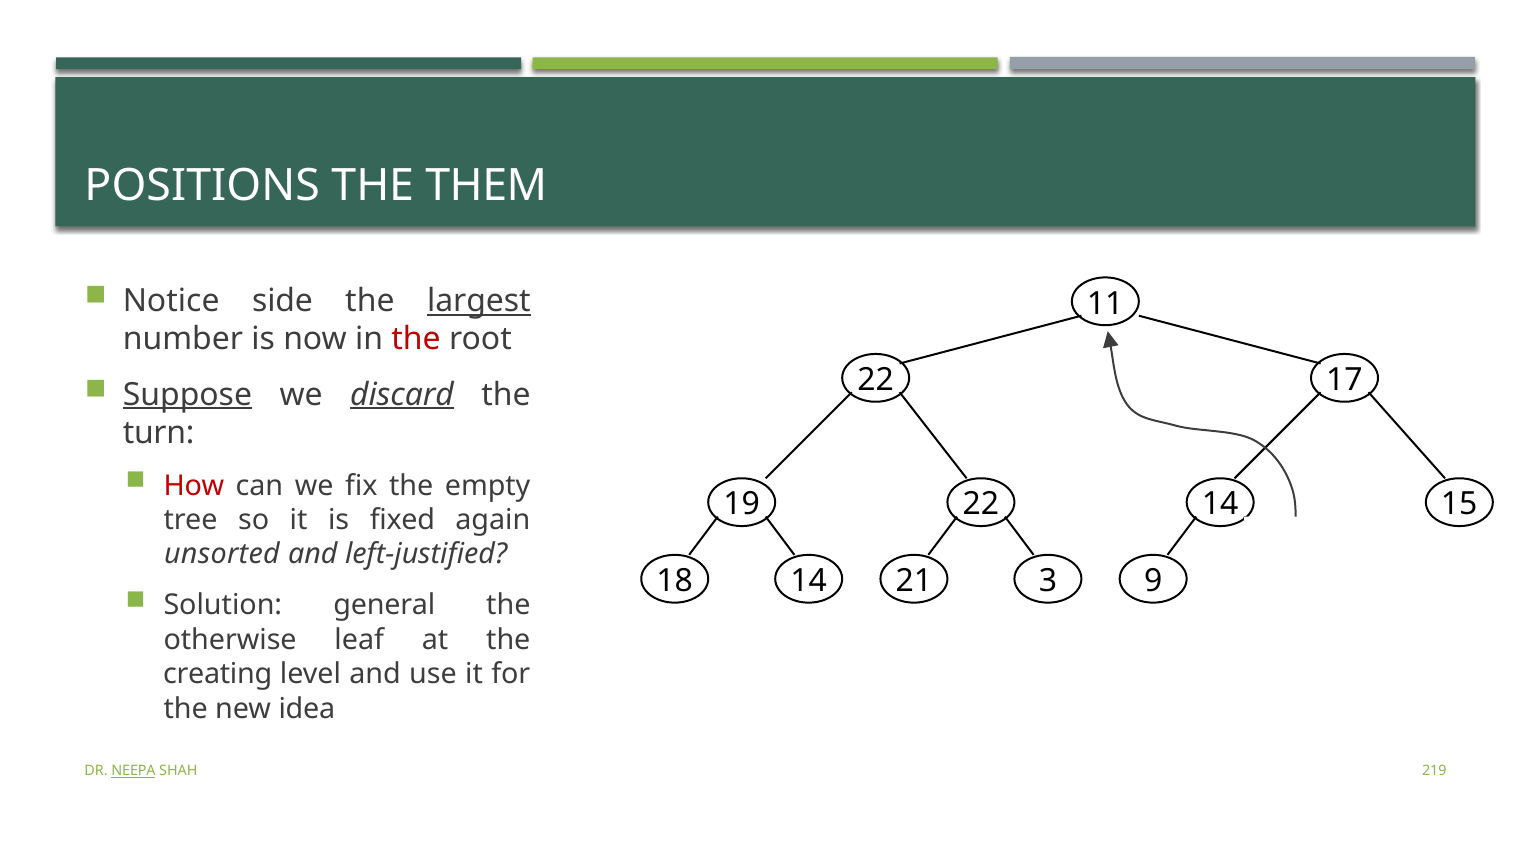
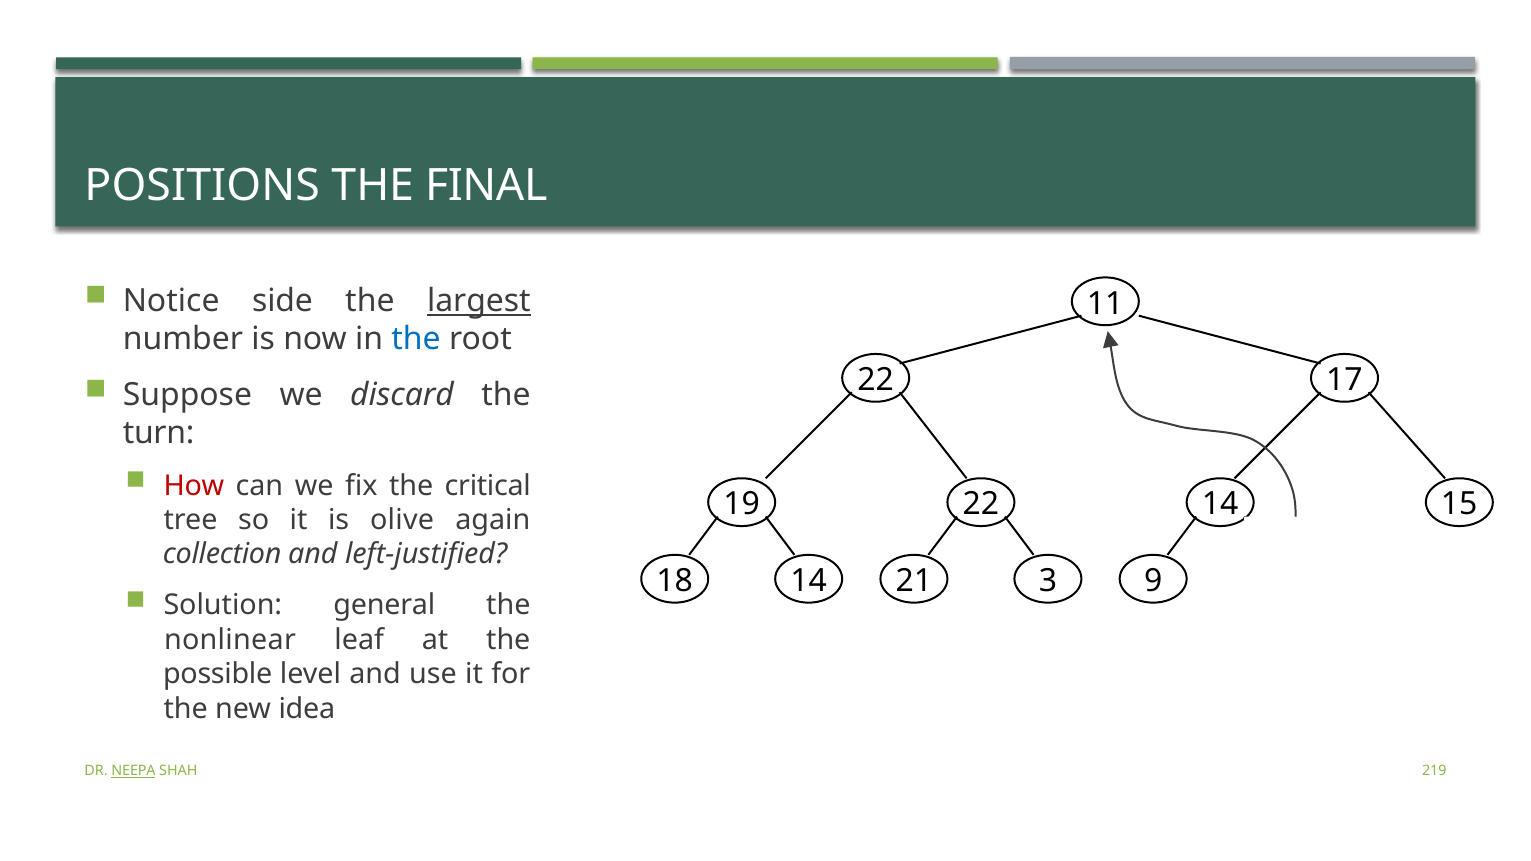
THEM: THEM -> FINAL
the at (416, 339) colour: red -> blue
Suppose underline: present -> none
discard underline: present -> none
empty: empty -> critical
fixed: fixed -> olive
unsorted: unsorted -> collection
otherwise: otherwise -> nonlinear
creating: creating -> possible
